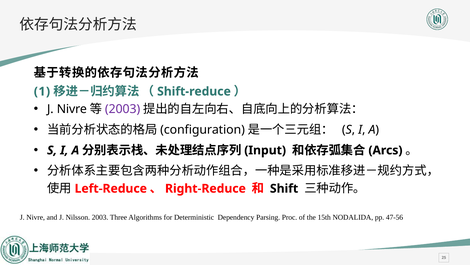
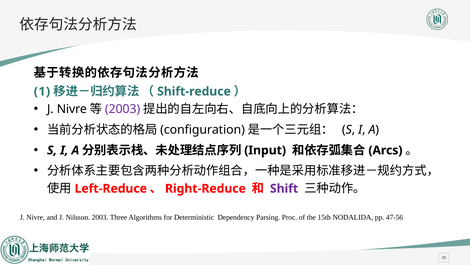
Shift colour: black -> purple
